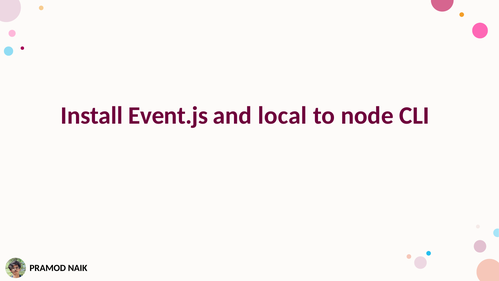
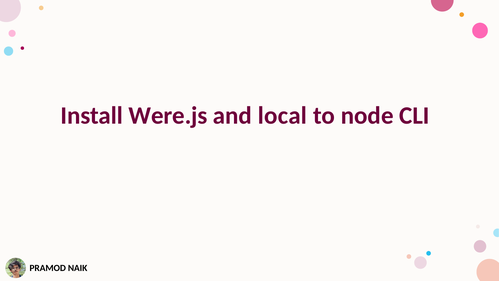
Event.js: Event.js -> Were.js
